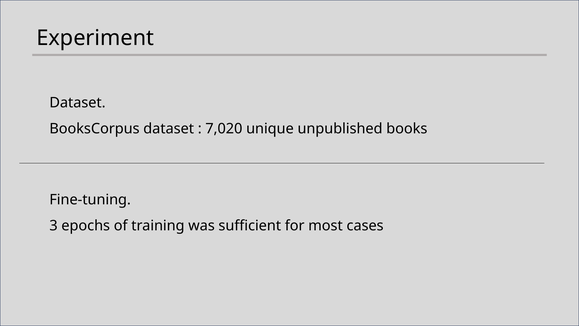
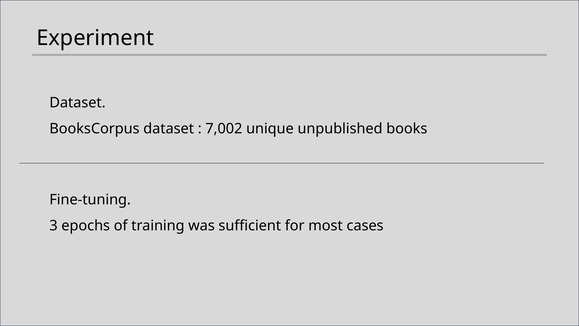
7,020: 7,020 -> 7,002
